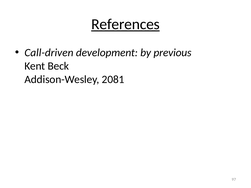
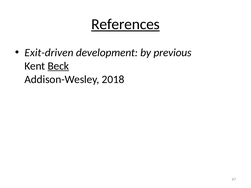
Call-driven: Call-driven -> Exit-driven
Beck underline: none -> present
2081: 2081 -> 2018
